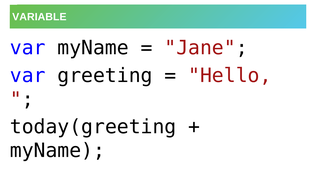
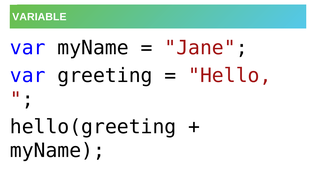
today(greeting: today(greeting -> hello(greeting
